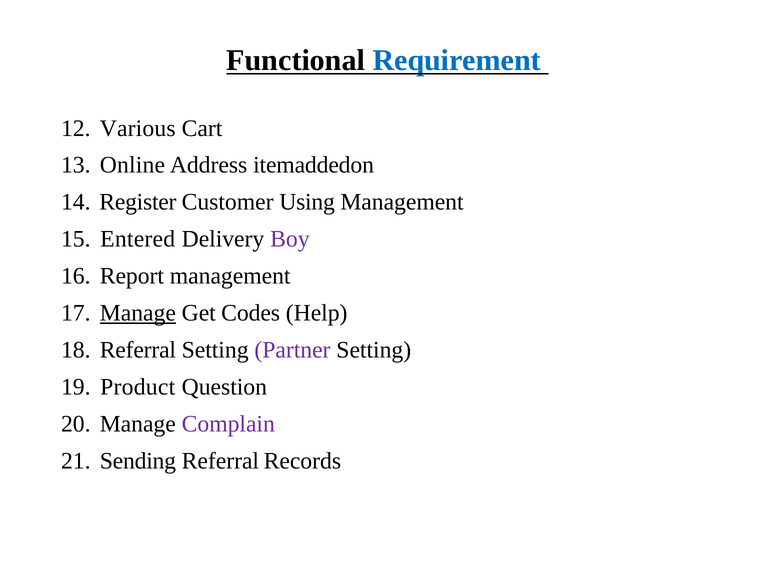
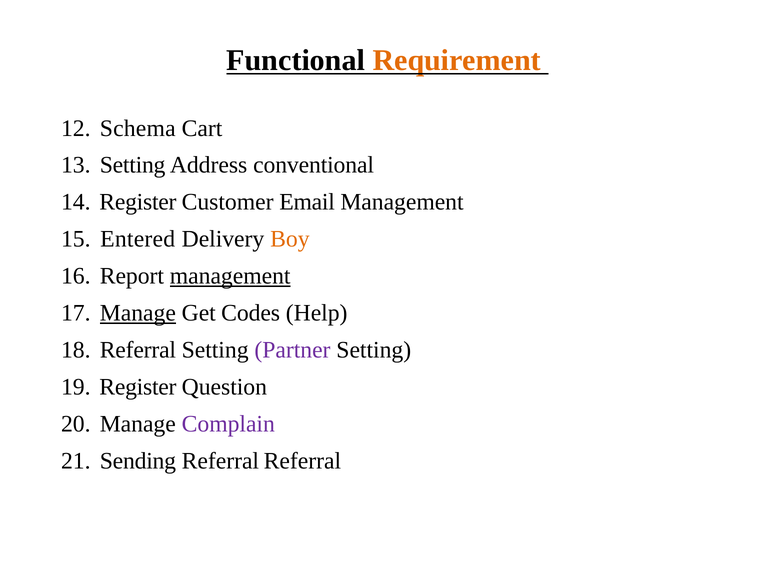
Requirement colour: blue -> orange
Various: Various -> Schema
Online at (132, 165): Online -> Setting
itemaddedon: itemaddedon -> conventional
Using: Using -> Email
Boy colour: purple -> orange
management at (230, 276) underline: none -> present
Product at (138, 387): Product -> Register
Referral Records: Records -> Referral
